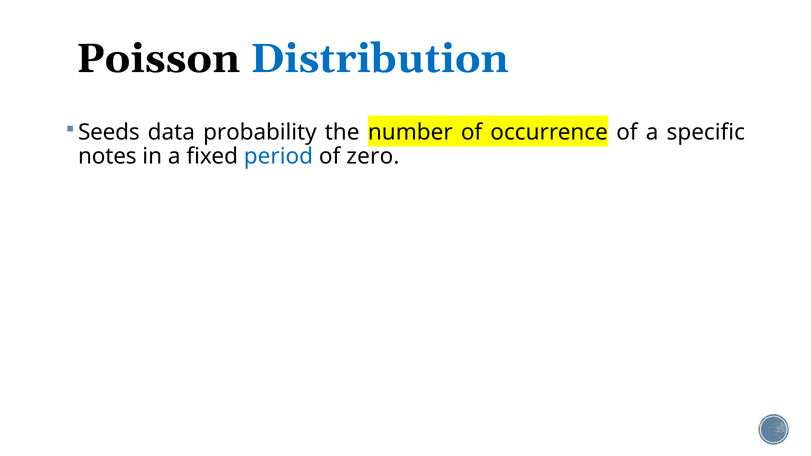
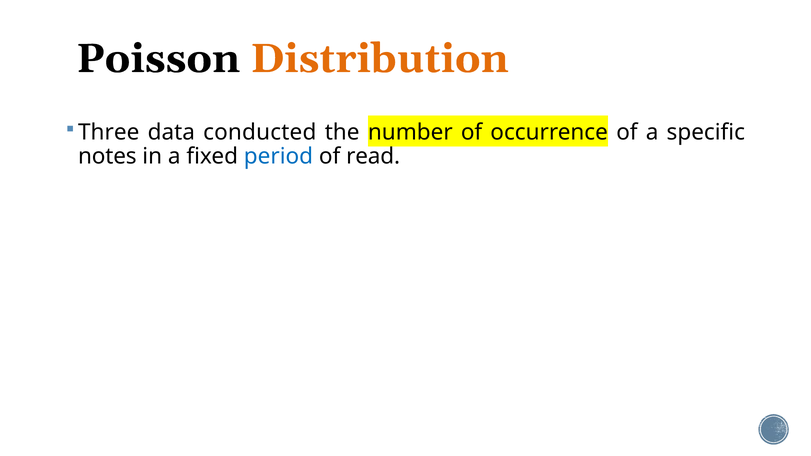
Distribution colour: blue -> orange
Seeds: Seeds -> Three
probability: probability -> conducted
zero: zero -> read
